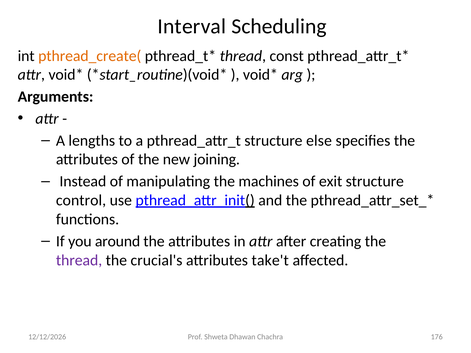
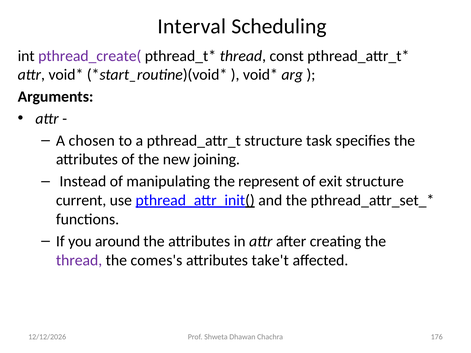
pthread_create( colour: orange -> purple
lengths: lengths -> chosen
else: else -> task
machines: machines -> represent
control: control -> current
crucial's: crucial's -> comes's
